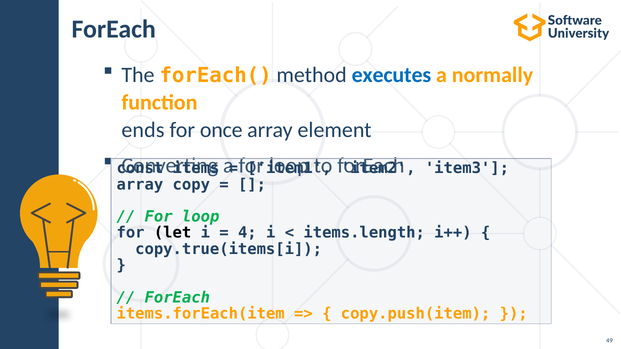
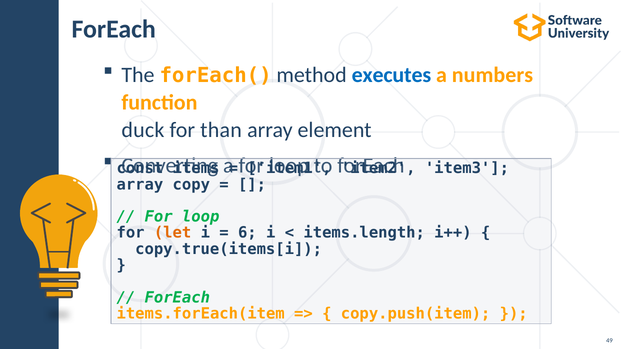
normally: normally -> numbers
ends: ends -> duck
once: once -> than
let colour: black -> orange
4: 4 -> 6
